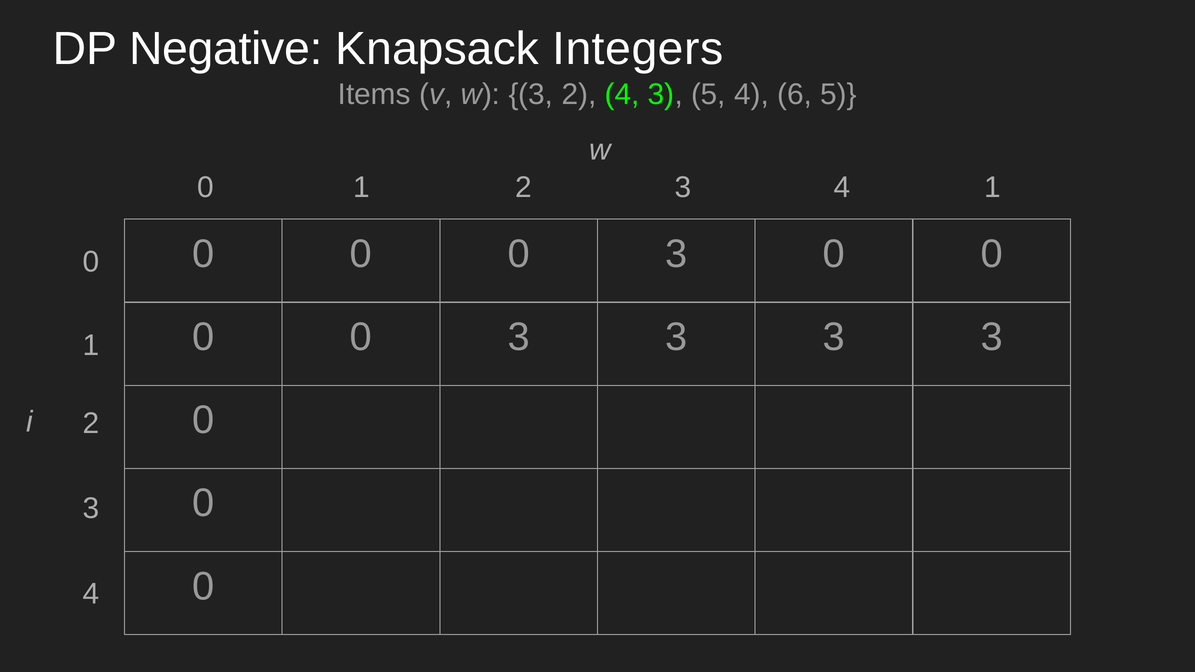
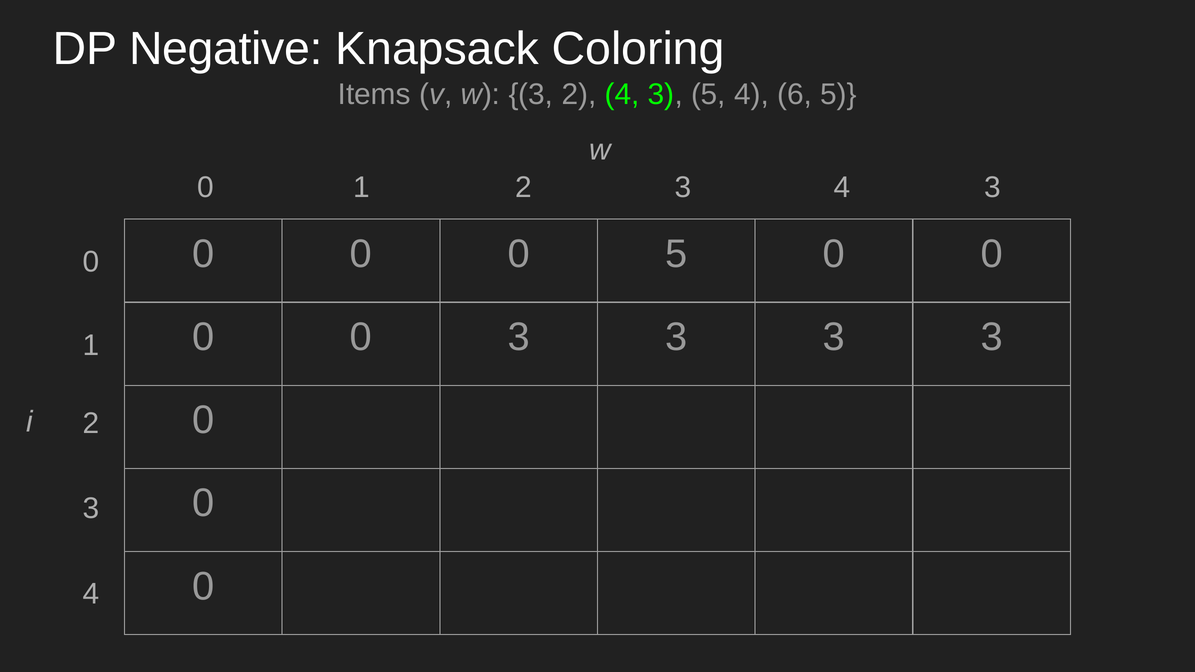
Integers: Integers -> Coloring
3 4 1: 1 -> 3
3 at (676, 254): 3 -> 5
